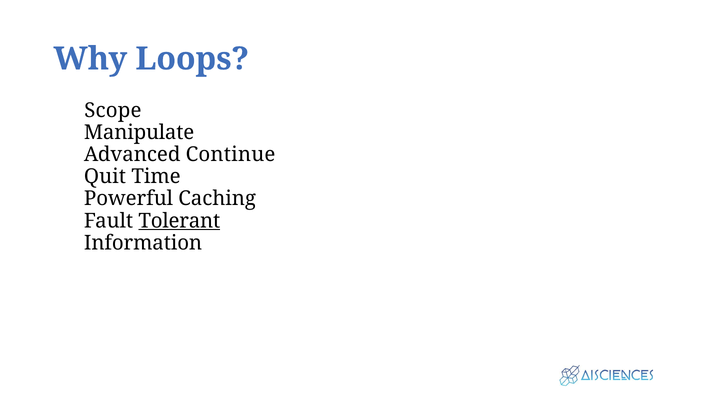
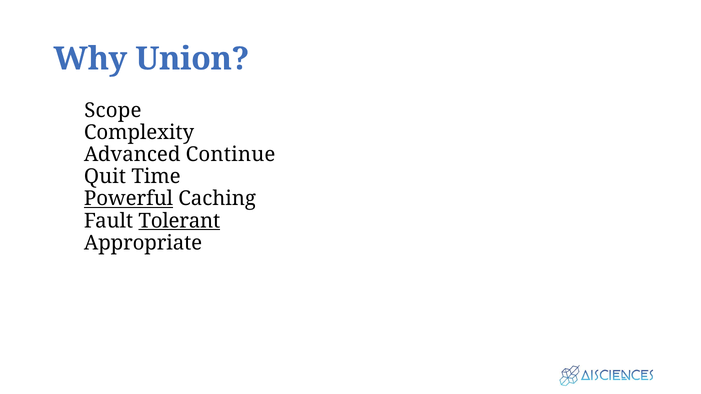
Loops: Loops -> Union
Manipulate: Manipulate -> Complexity
Powerful underline: none -> present
Information: Information -> Appropriate
